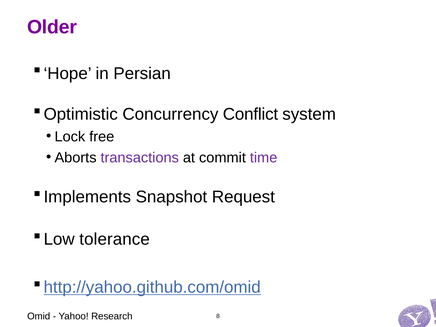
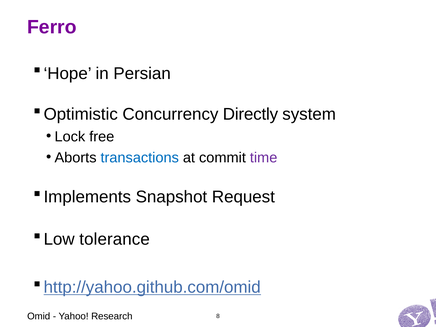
Older: Older -> Ferro
Conflict: Conflict -> Directly
transactions colour: purple -> blue
